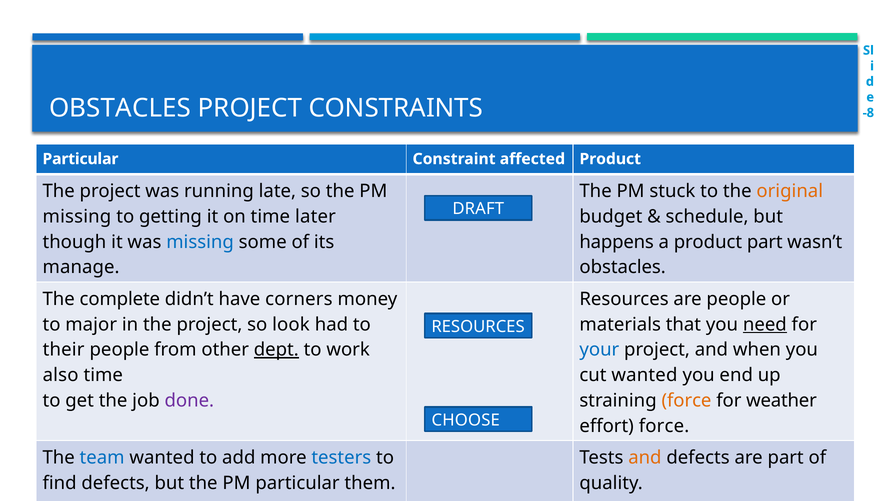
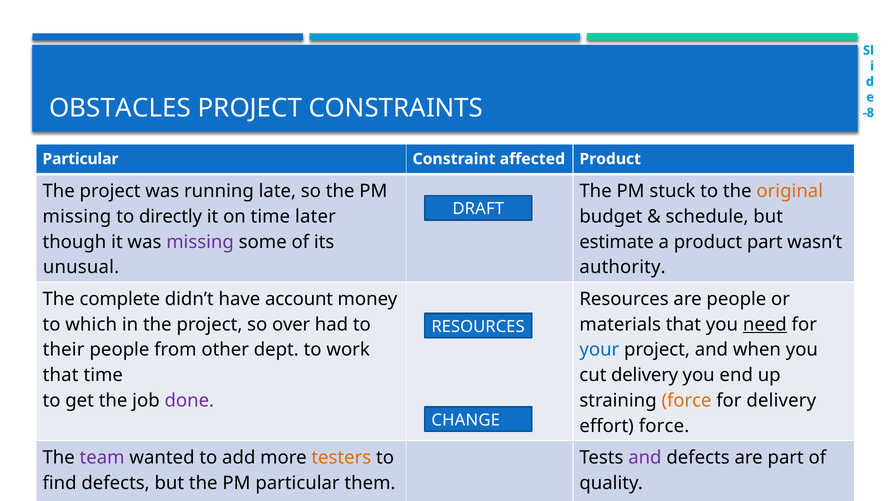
getting: getting -> directly
missing at (200, 242) colour: blue -> purple
happens: happens -> estimate
manage: manage -> unusual
obstacles at (623, 267): obstacles -> authority
corners: corners -> account
major: major -> which
look: look -> over
dept underline: present -> none
also at (61, 375): also -> that
cut wanted: wanted -> delivery
for weather: weather -> delivery
CHOOSE: CHOOSE -> CHANGE
team colour: blue -> purple
testers colour: blue -> orange
and at (645, 457) colour: orange -> purple
